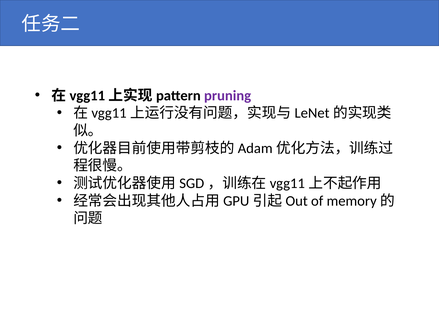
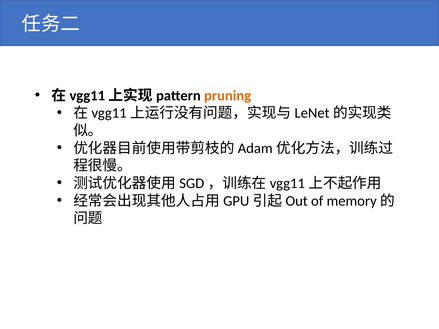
pruning colour: purple -> orange
